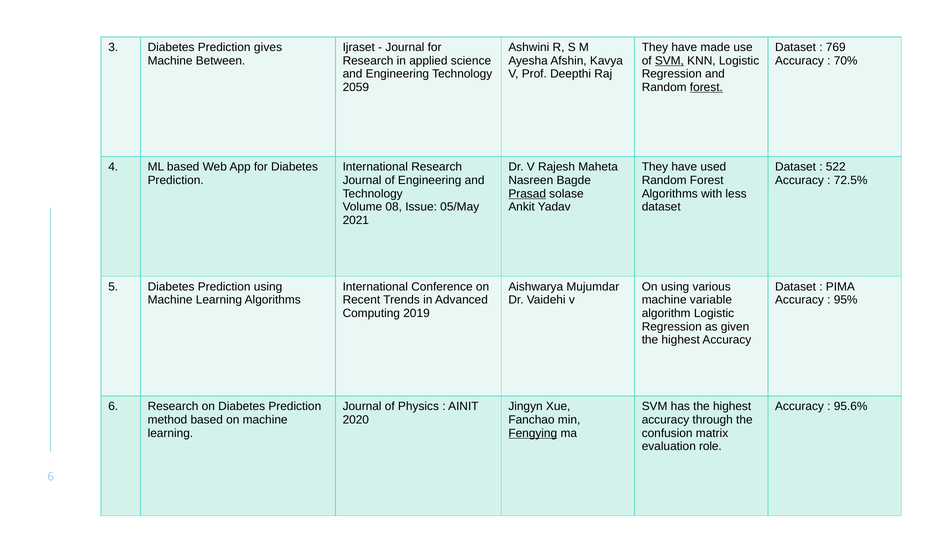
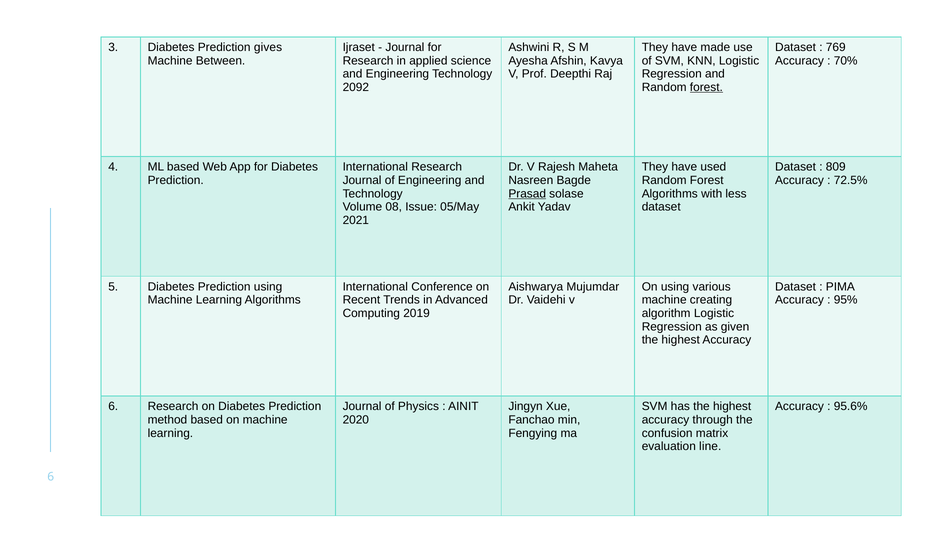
SVM at (669, 61) underline: present -> none
2059: 2059 -> 2092
522: 522 -> 809
variable: variable -> creating
Fengying underline: present -> none
role: role -> line
